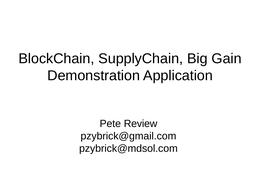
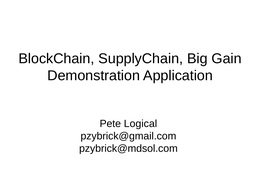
Review: Review -> Logical
